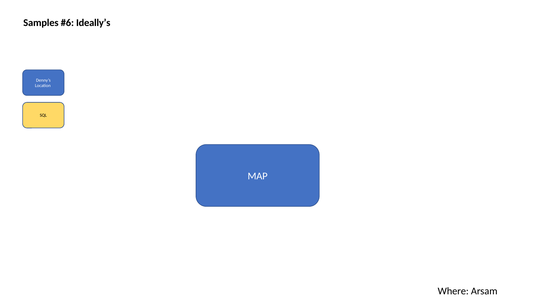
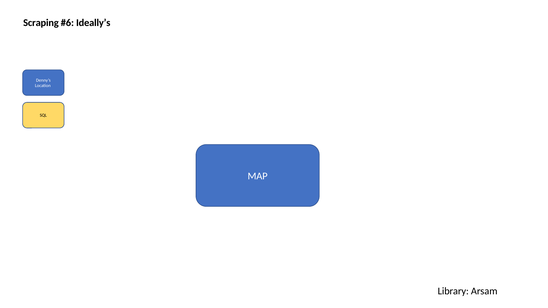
Samples: Samples -> Scraping
Where: Where -> Library
